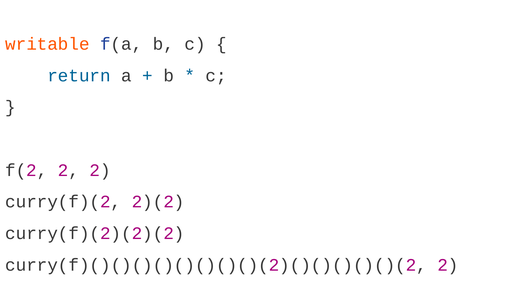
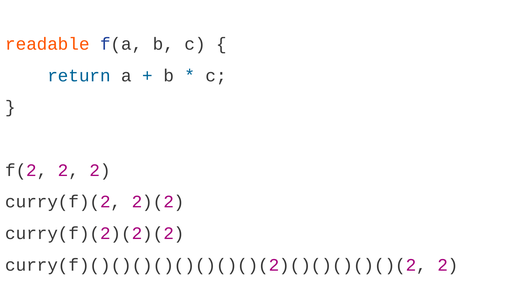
writable: writable -> readable
